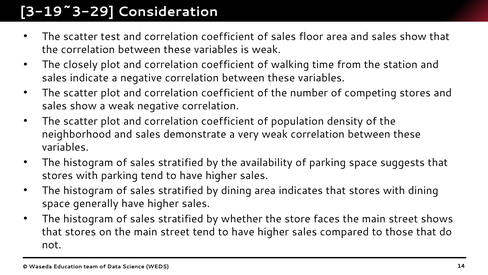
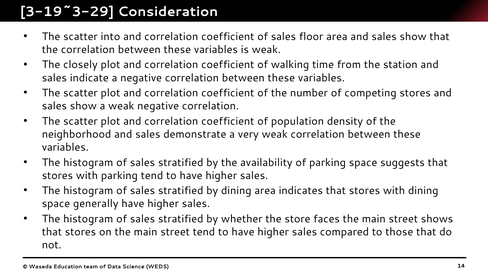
test: test -> into
